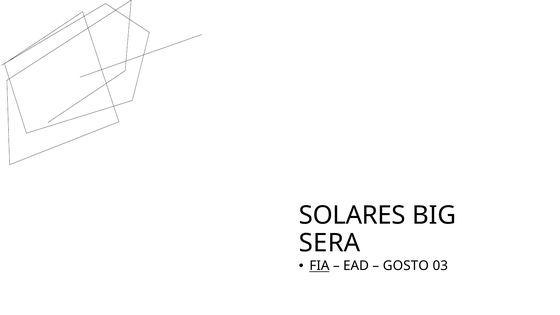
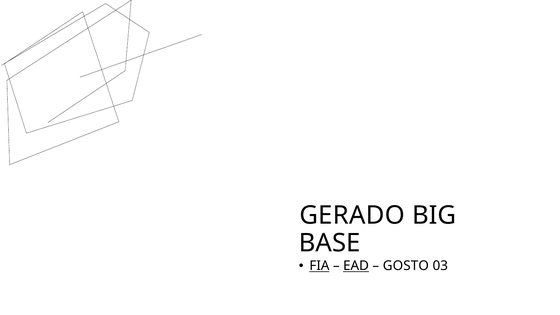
SOLARES: SOLARES -> GERADO
SERA: SERA -> BASE
EAD underline: none -> present
